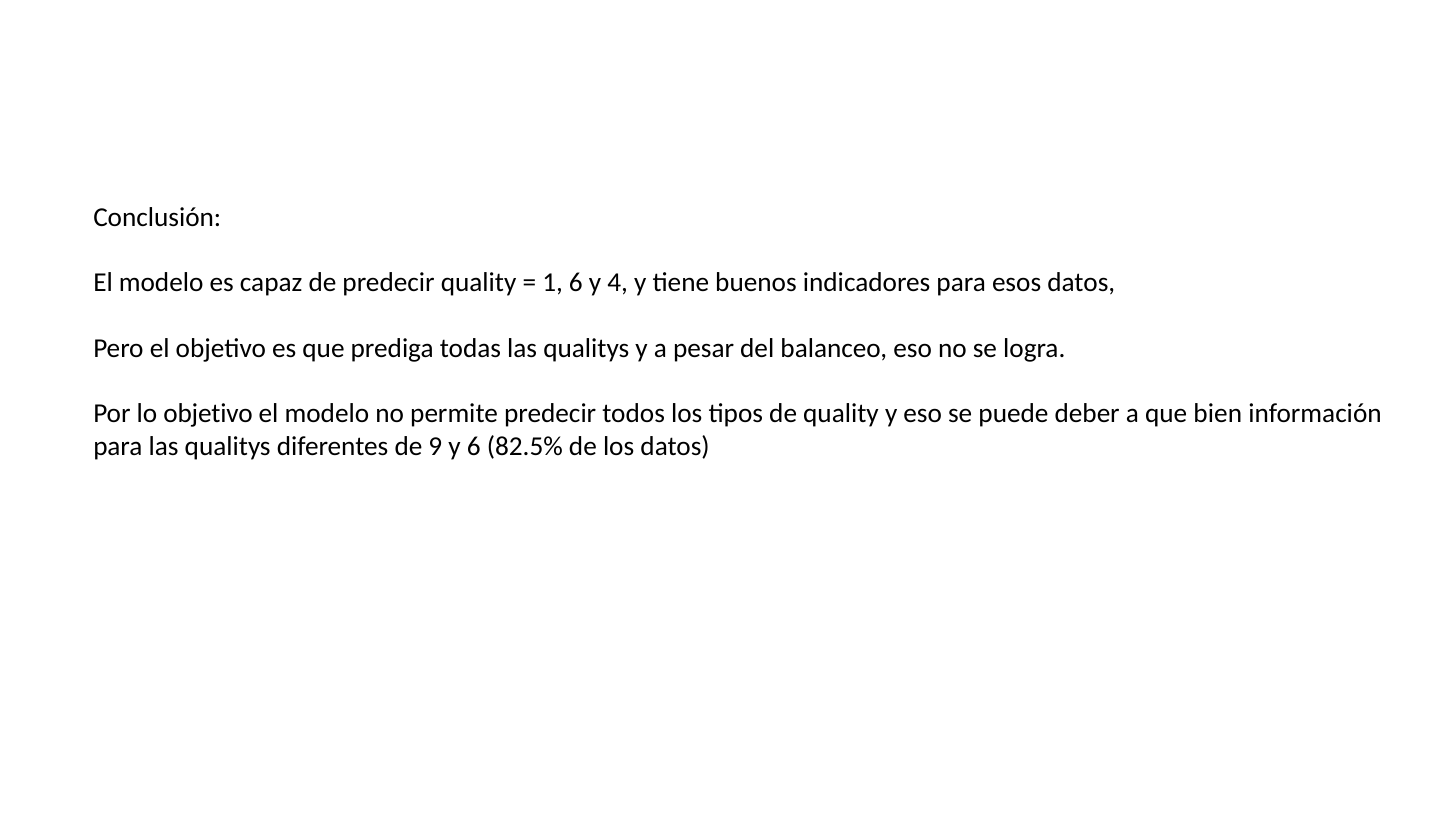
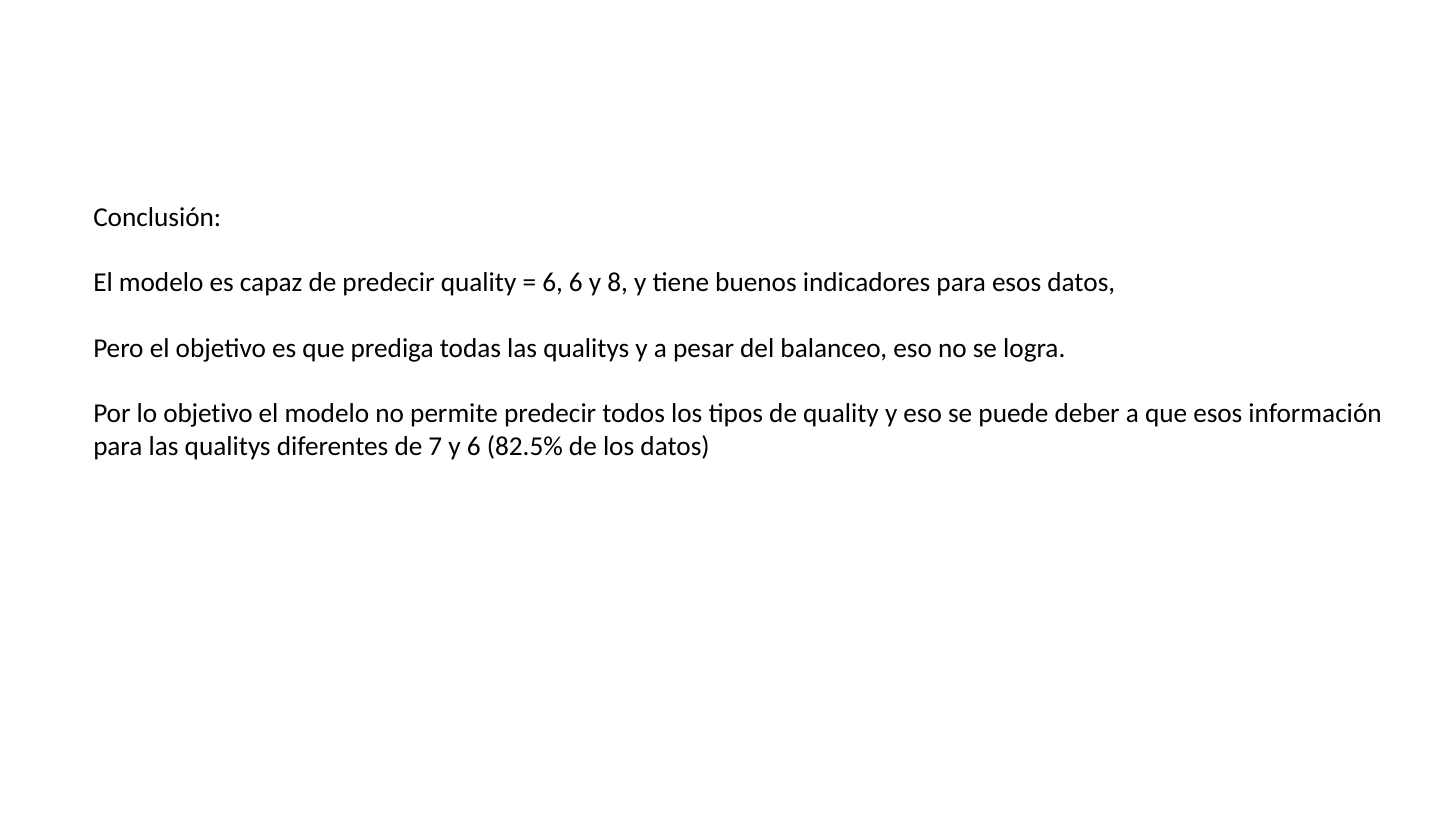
1 at (553, 283): 1 -> 6
4: 4 -> 8
que bien: bien -> esos
9: 9 -> 7
